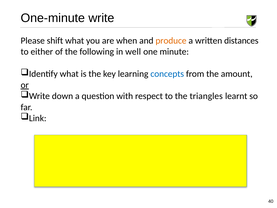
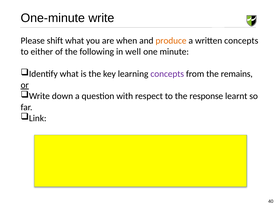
written distances: distances -> concepts
concepts at (167, 74) colour: blue -> purple
amount: amount -> remains
triangles: triangles -> response
